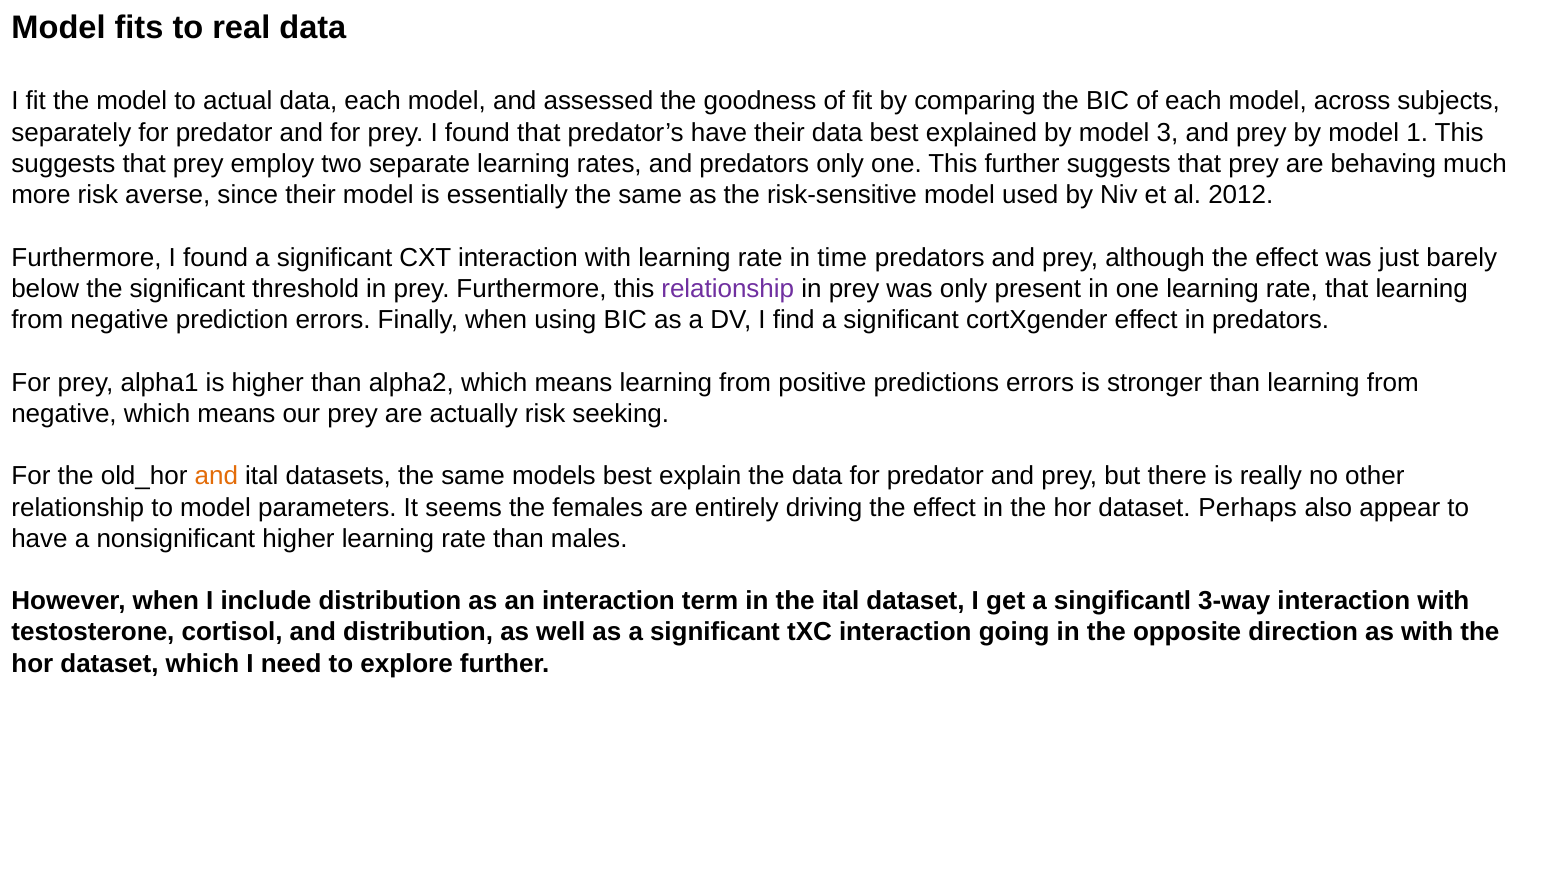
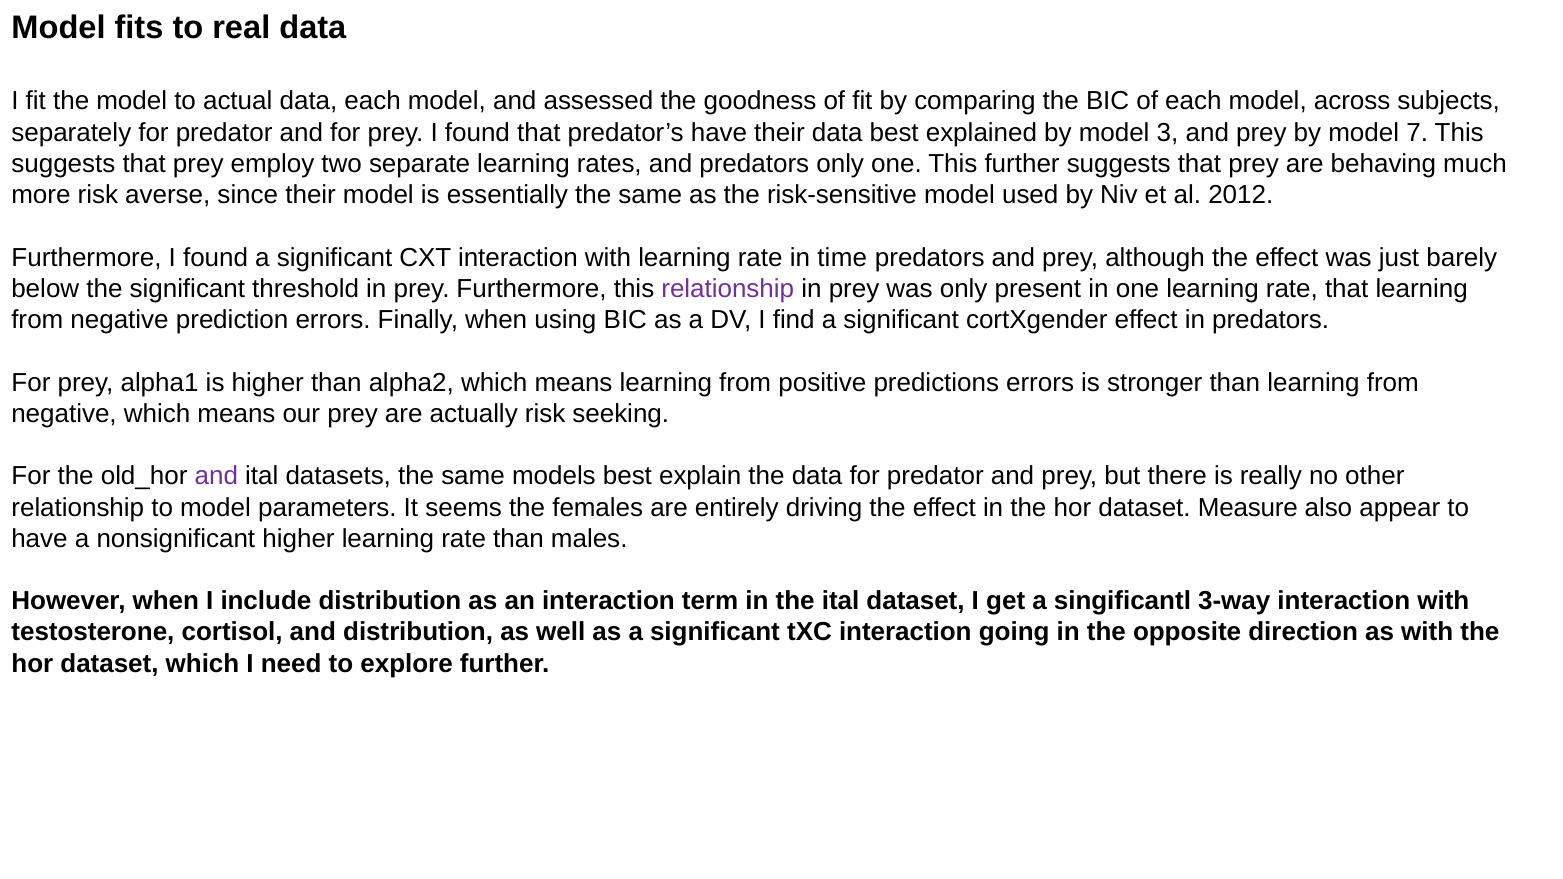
1: 1 -> 7
and at (216, 476) colour: orange -> purple
Perhaps: Perhaps -> Measure
